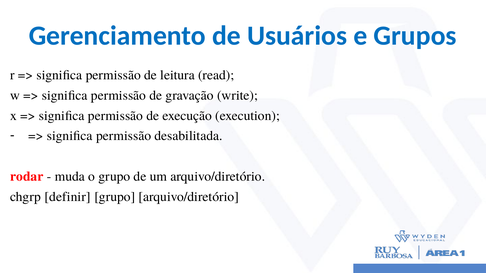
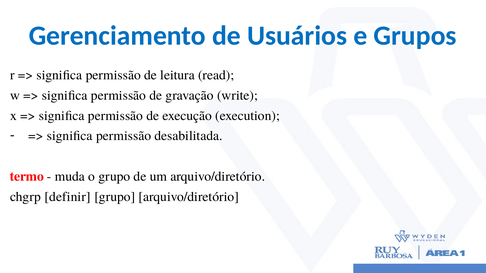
rodar: rodar -> termo
